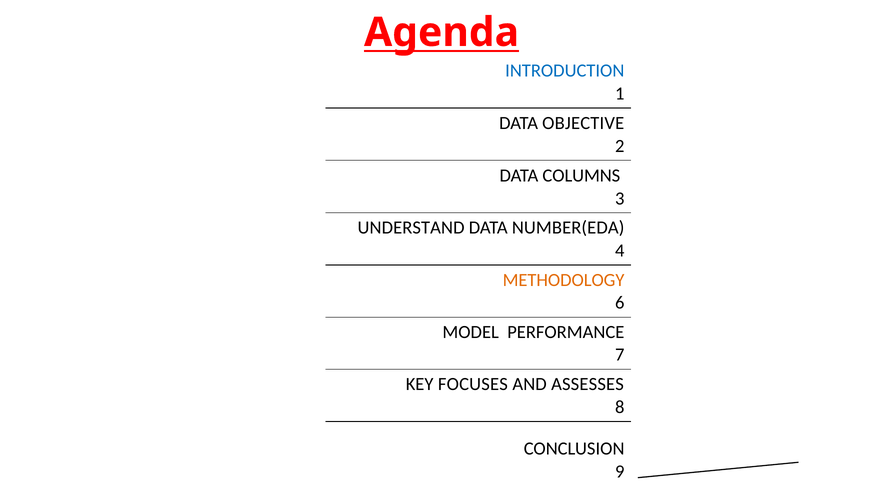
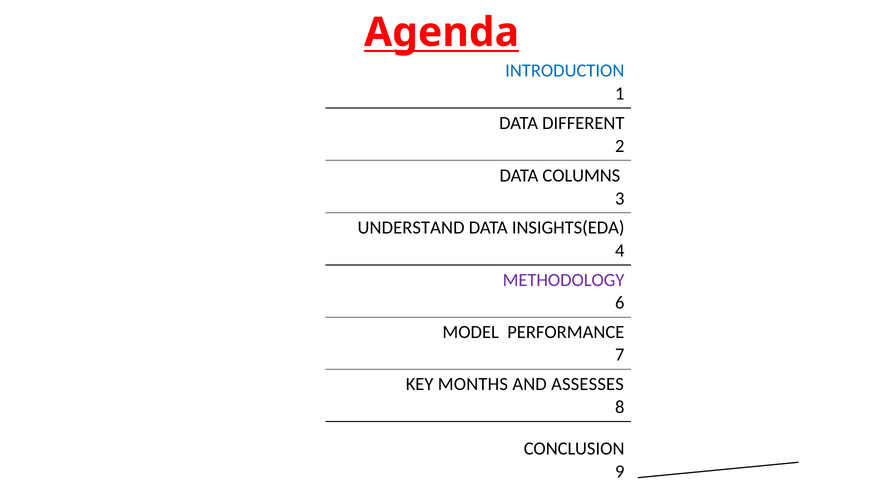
OBJECTIVE: OBJECTIVE -> DIFFERENT
NUMBER(EDA: NUMBER(EDA -> INSIGHTS(EDA
METHODOLOGY colour: orange -> purple
FOCUSES: FOCUSES -> MONTHS
